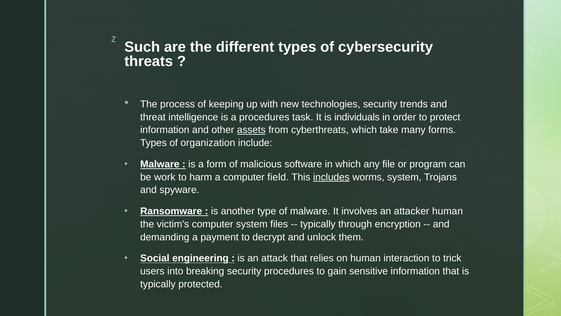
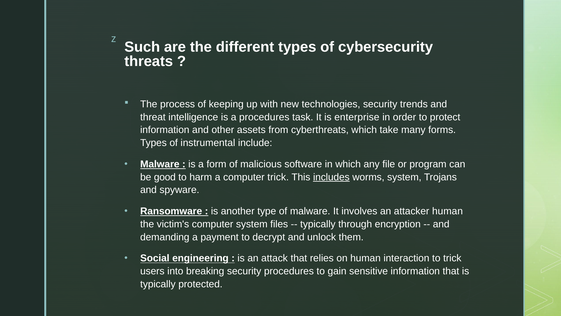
individuals: individuals -> enterprise
assets underline: present -> none
organization: organization -> instrumental
work: work -> good
computer field: field -> trick
